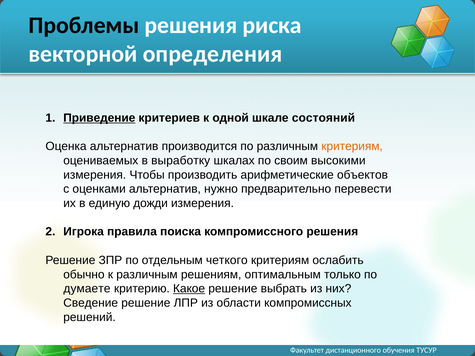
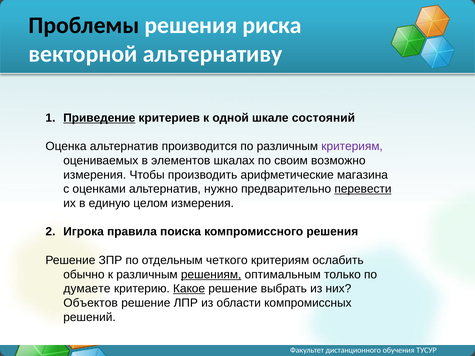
определения: определения -> альтернативу
критериям at (352, 146) colour: orange -> purple
выработку: выработку -> элементов
высокими: высокими -> возможно
объектов: объектов -> магазина
перевести underline: none -> present
дожди: дожди -> целом
решениям underline: none -> present
Сведение: Сведение -> Объектов
